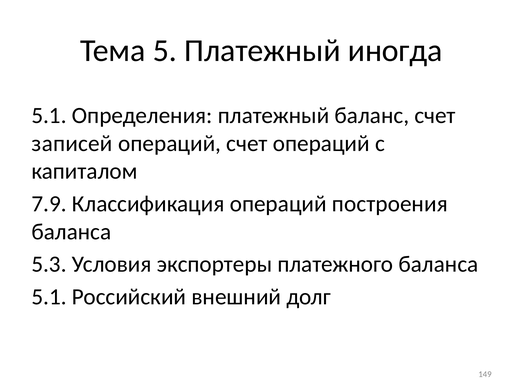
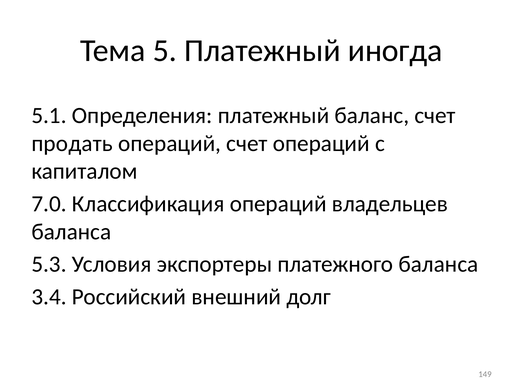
записей: записей -> продать
7.9: 7.9 -> 7.0
построения: построения -> владельцев
5.1 at (49, 297): 5.1 -> 3.4
